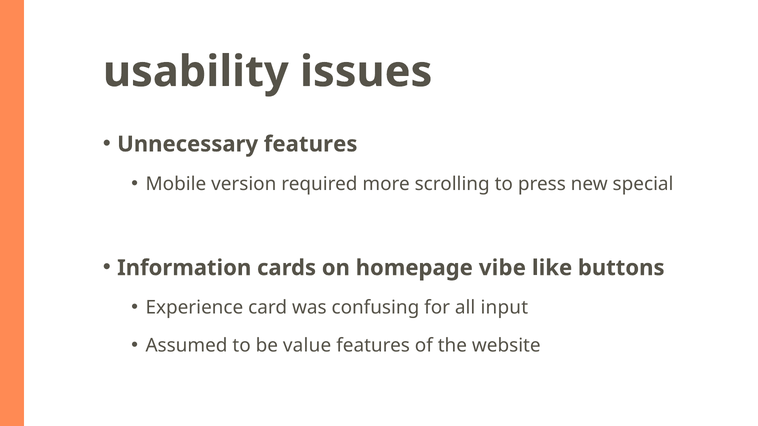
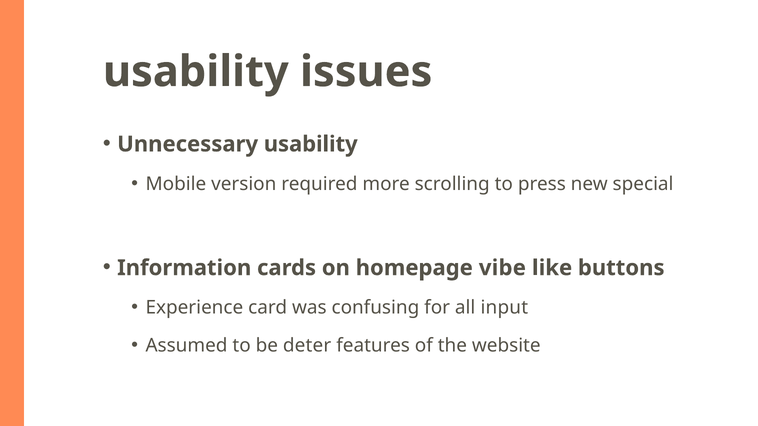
Unnecessary features: features -> usability
value: value -> deter
